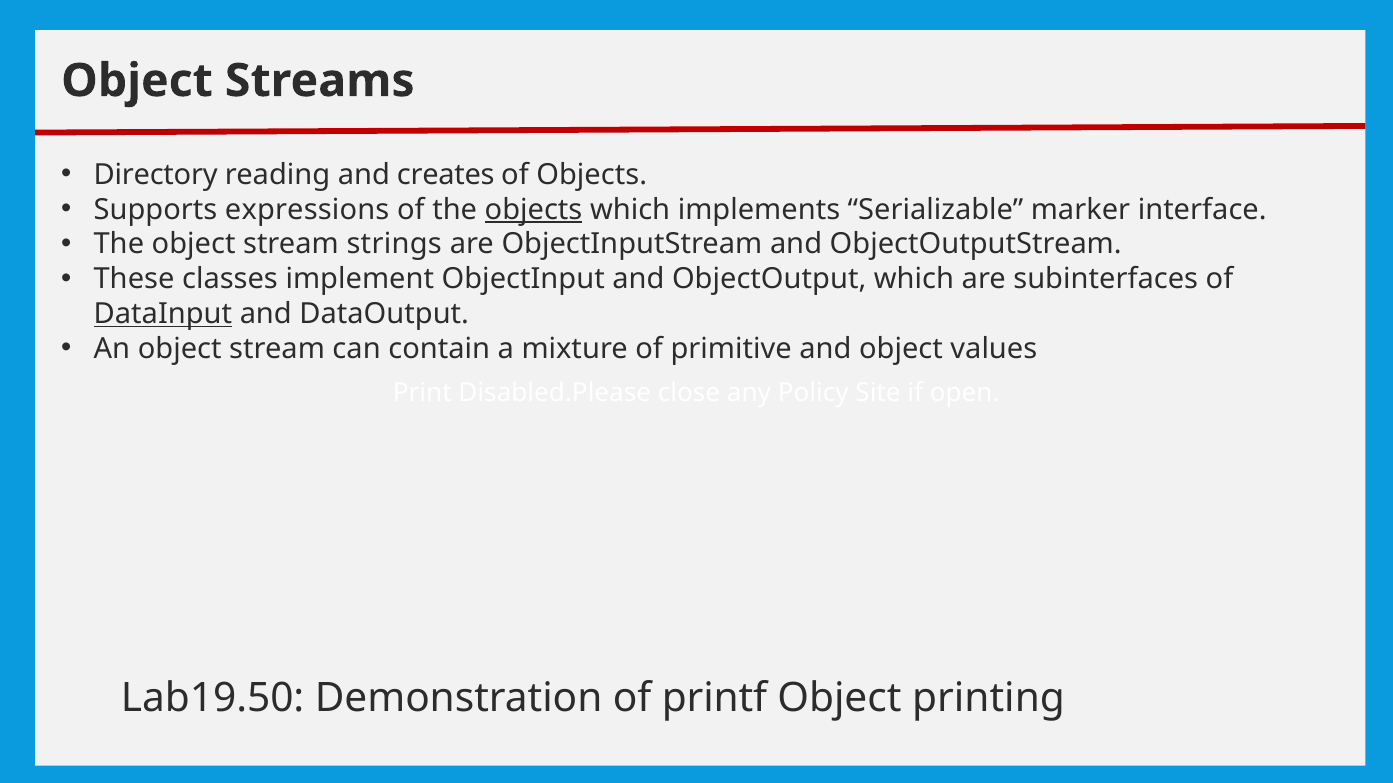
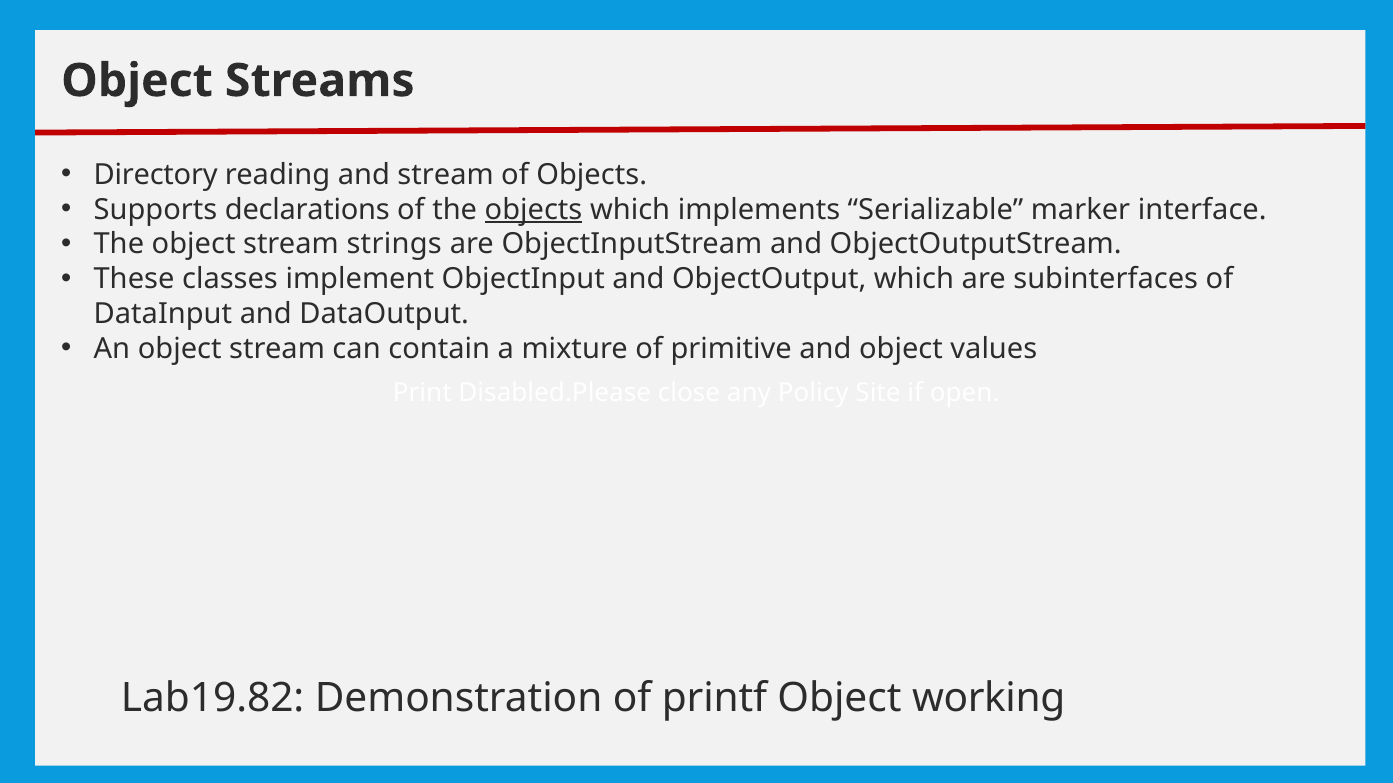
and creates: creates -> stream
expressions: expressions -> declarations
DataInput underline: present -> none
Lab19.50: Lab19.50 -> Lab19.82
printing: printing -> working
